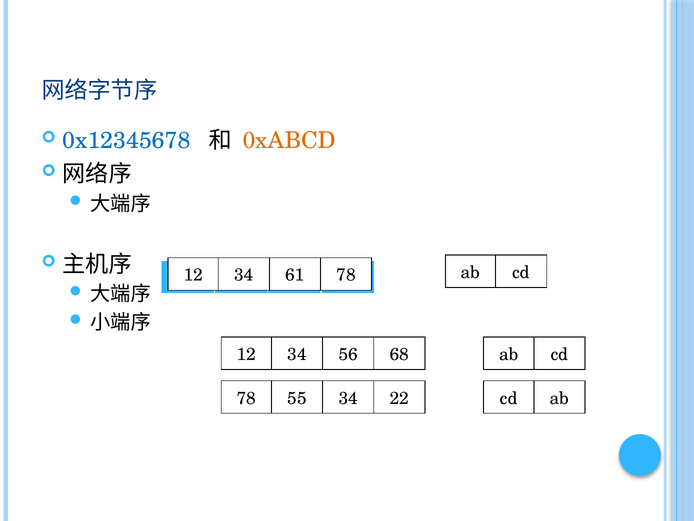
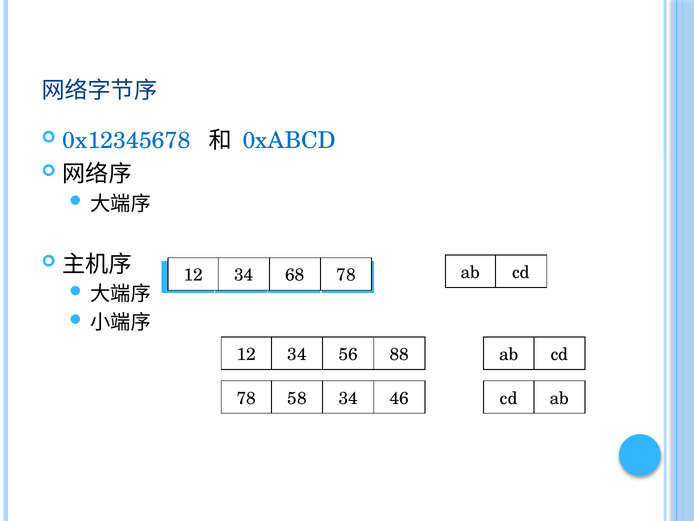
0xABCD colour: orange -> blue
61: 61 -> 68
68: 68 -> 88
55: 55 -> 58
22: 22 -> 46
